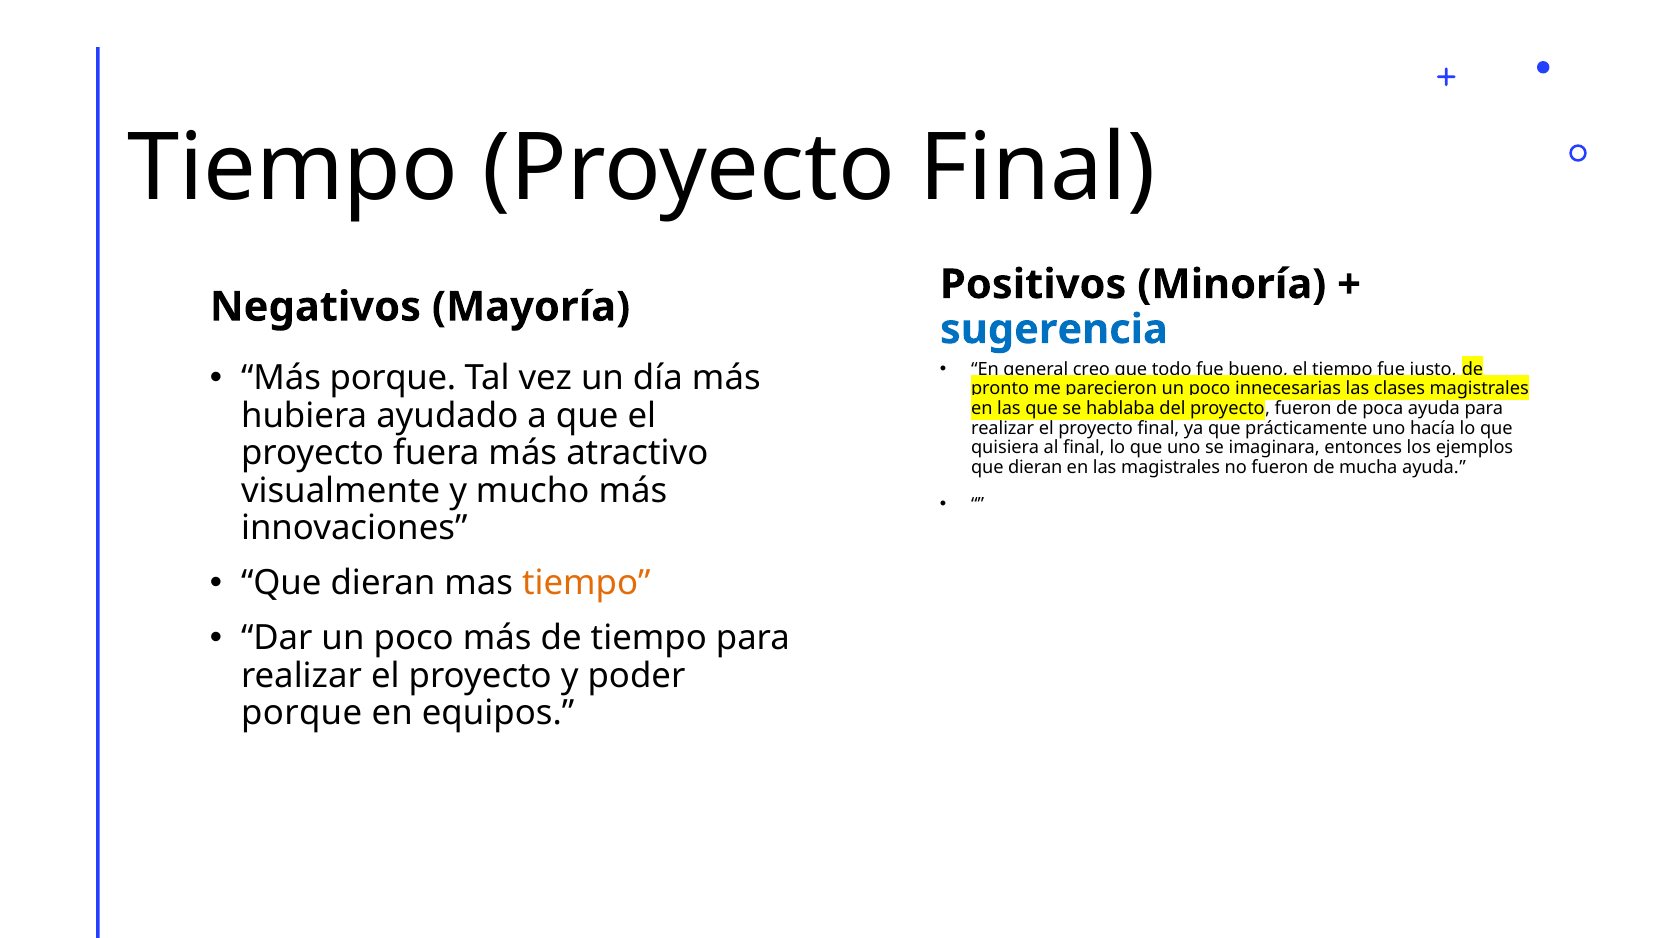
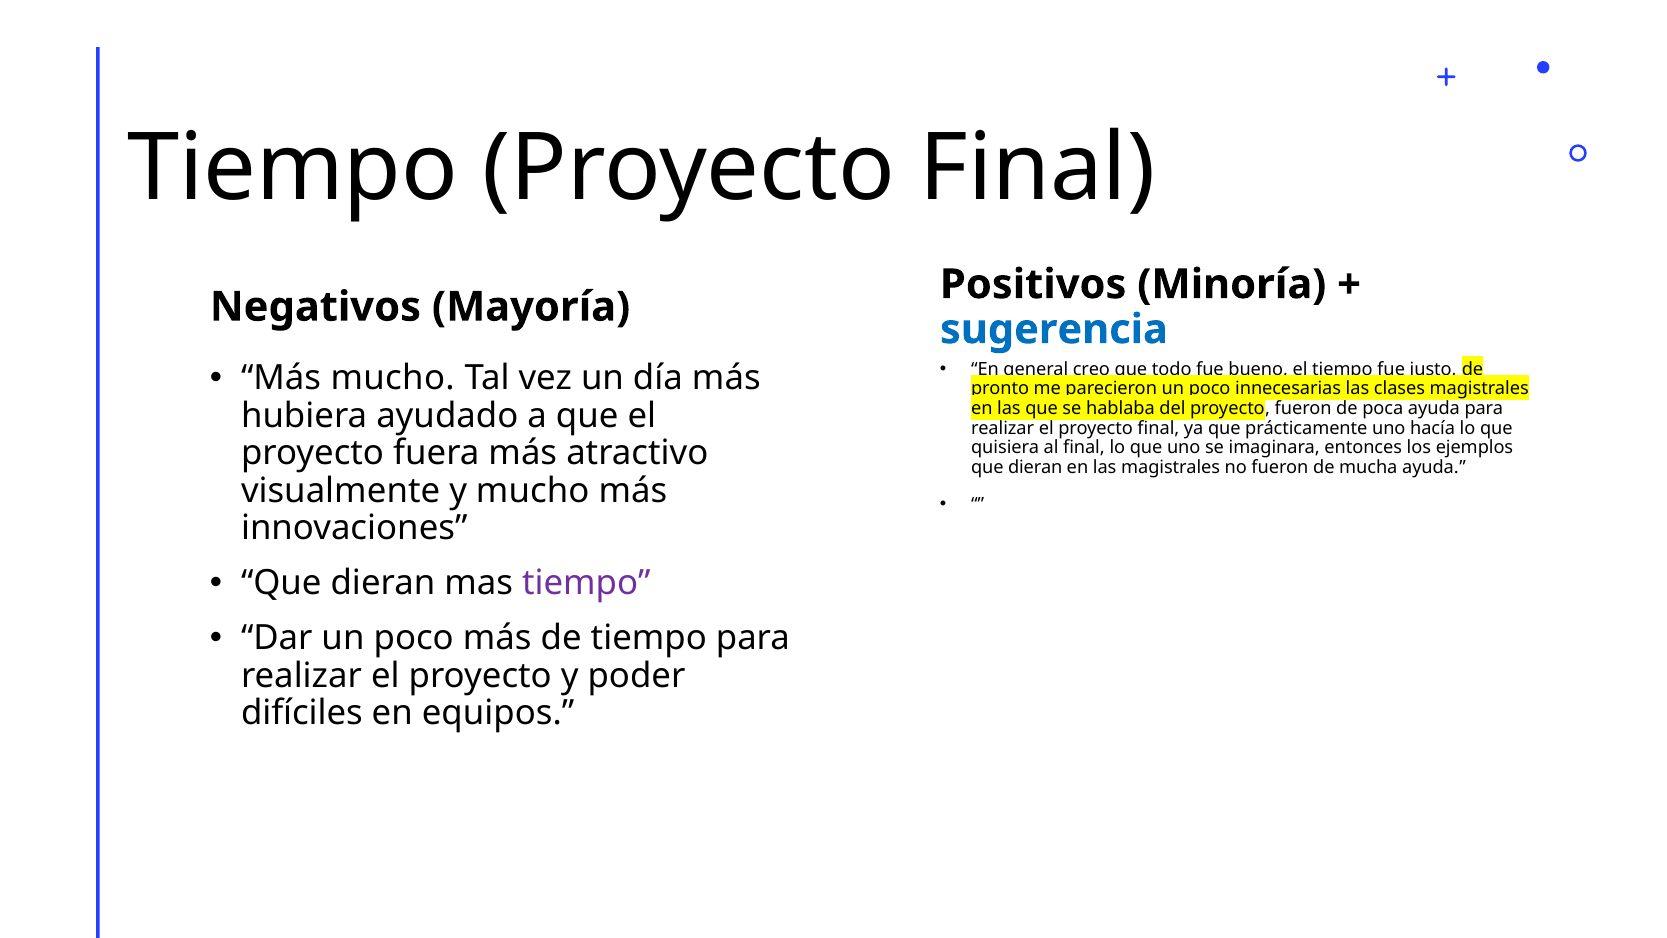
Más porque: porque -> mucho
tiempo at (586, 583) colour: orange -> purple
porque at (302, 713): porque -> difíciles
